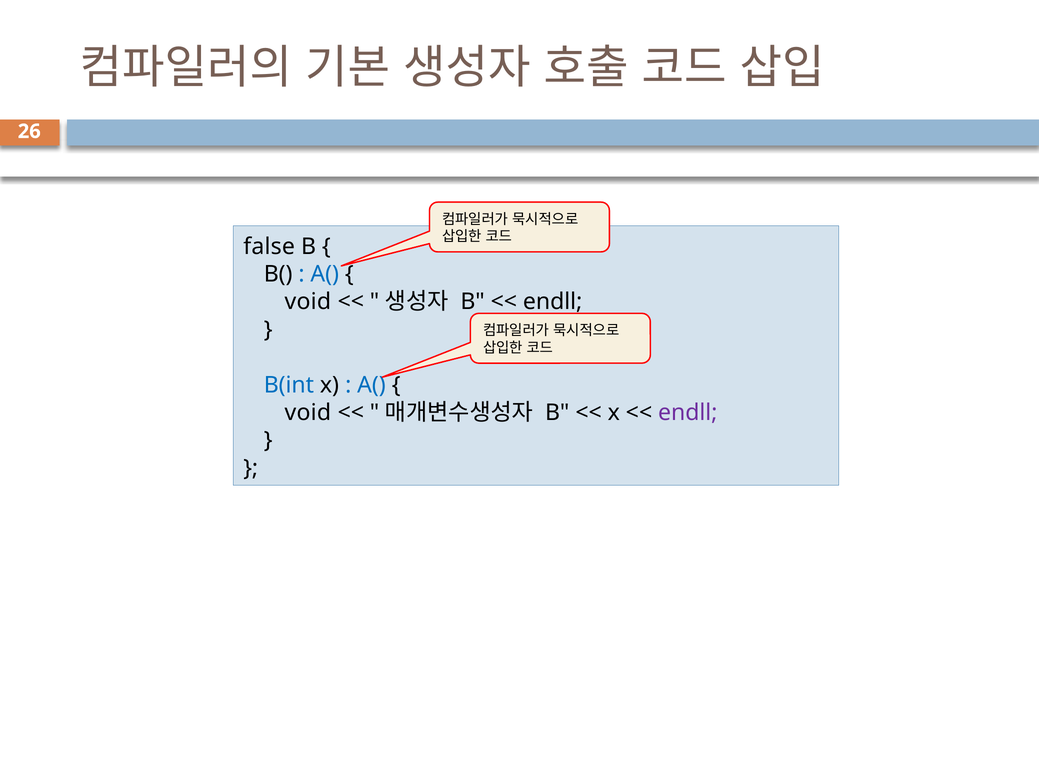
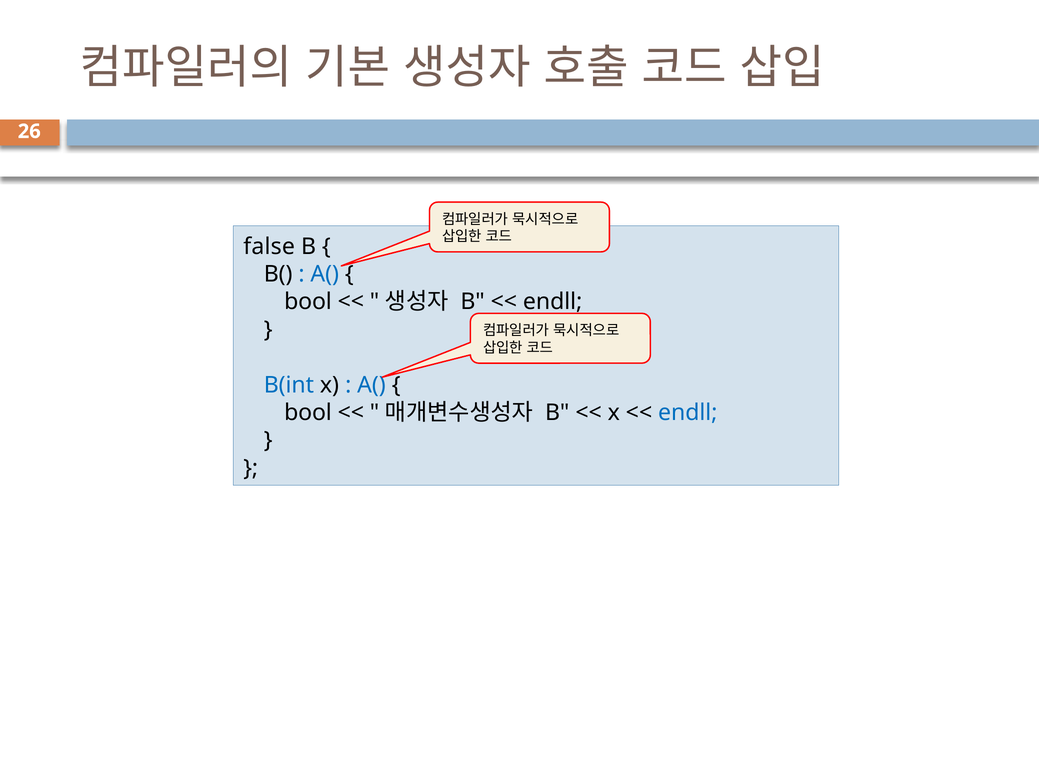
void at (308, 302): void -> bool
void at (308, 413): void -> bool
endll at (688, 413) colour: purple -> blue
